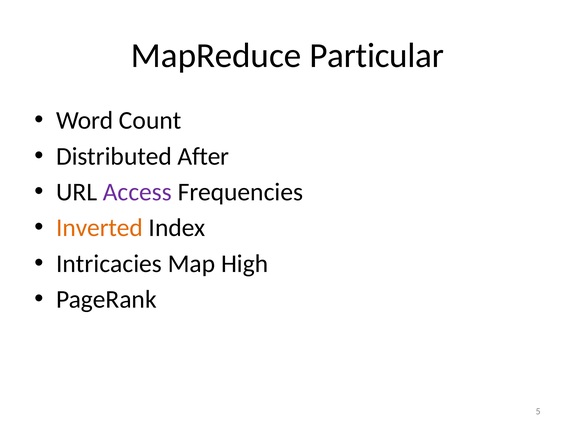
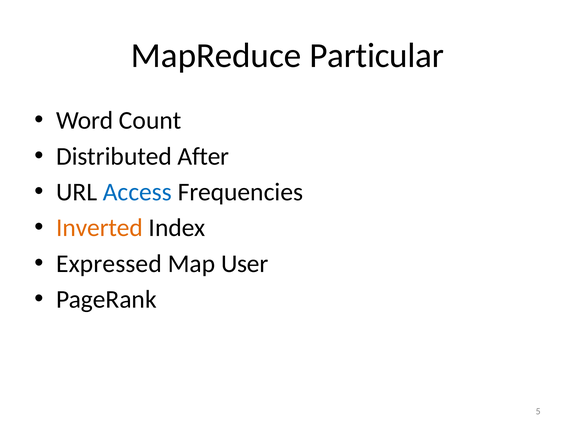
Access colour: purple -> blue
Intricacies: Intricacies -> Expressed
High: High -> User
